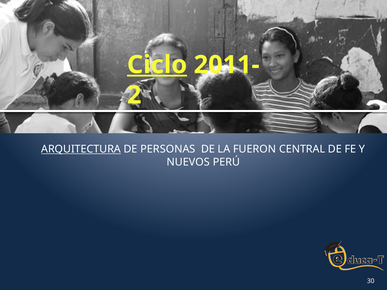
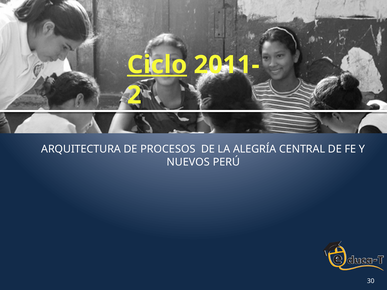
ARQUITECTURA underline: present -> none
PERSONAS: PERSONAS -> PROCESOS
FUERON: FUERON -> ALEGRÍA
